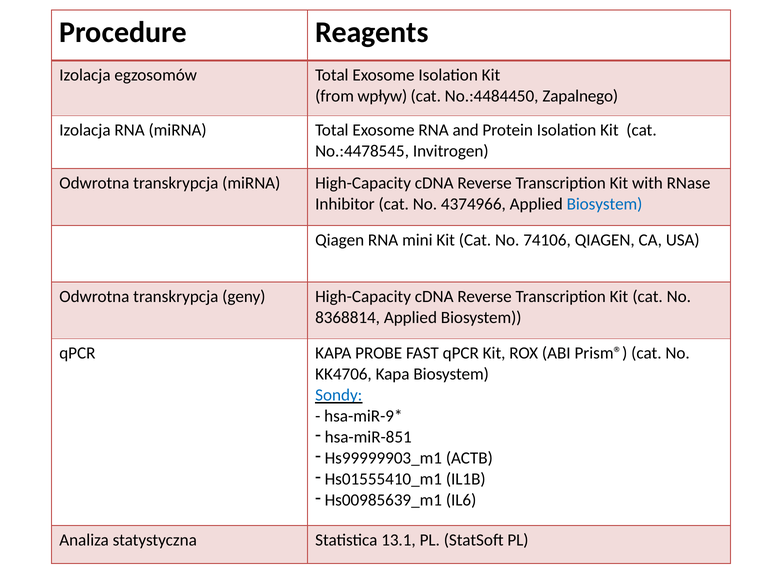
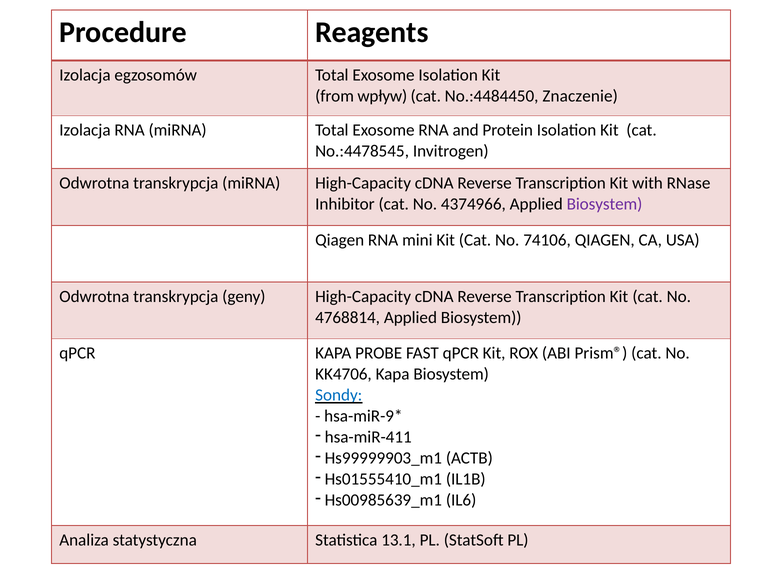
Zapalnego: Zapalnego -> Znaczenie
Biosystem at (605, 204) colour: blue -> purple
8368814: 8368814 -> 4768814
hsa-miR-851: hsa-miR-851 -> hsa-miR-411
